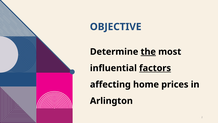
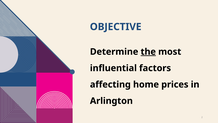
factors underline: present -> none
